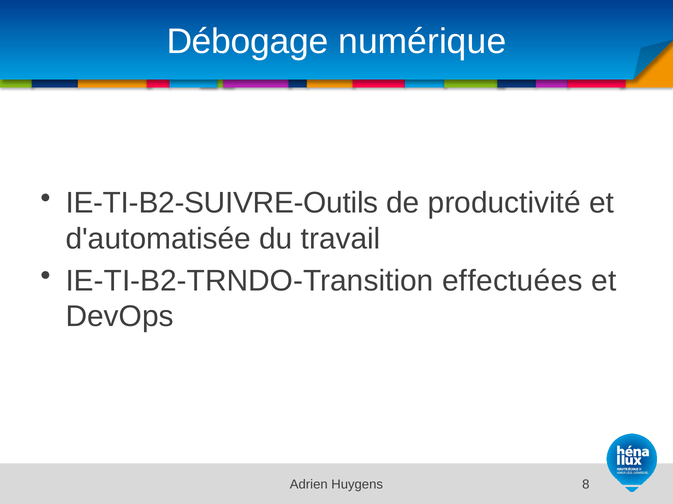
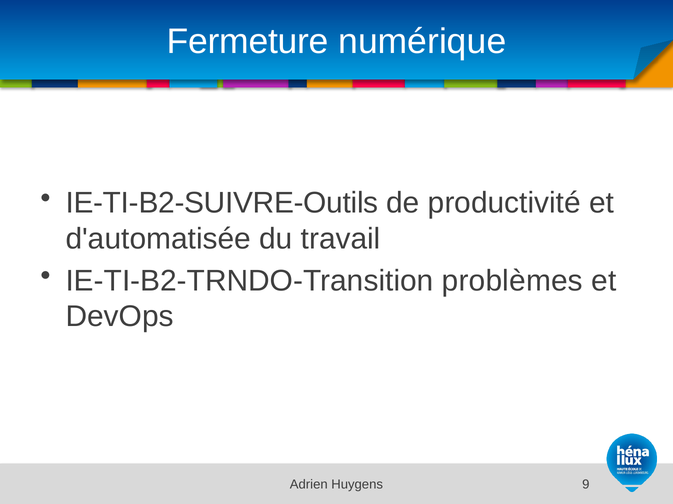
Débogage: Débogage -> Fermeture
effectuées: effectuées -> problèmes
8: 8 -> 9
